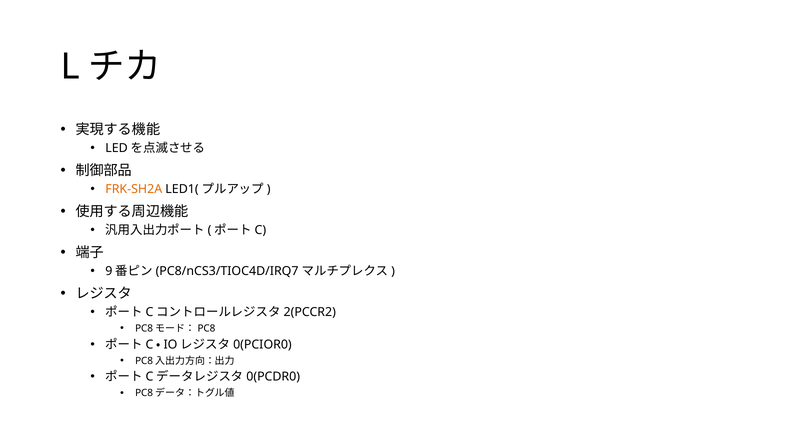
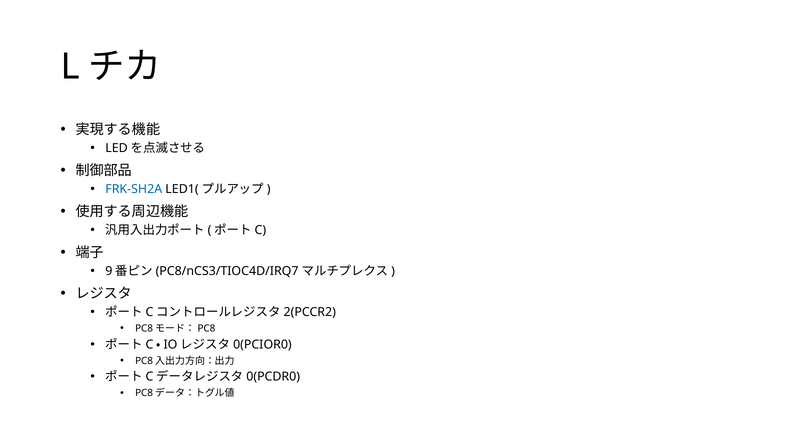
FRK-SH2A colour: orange -> blue
